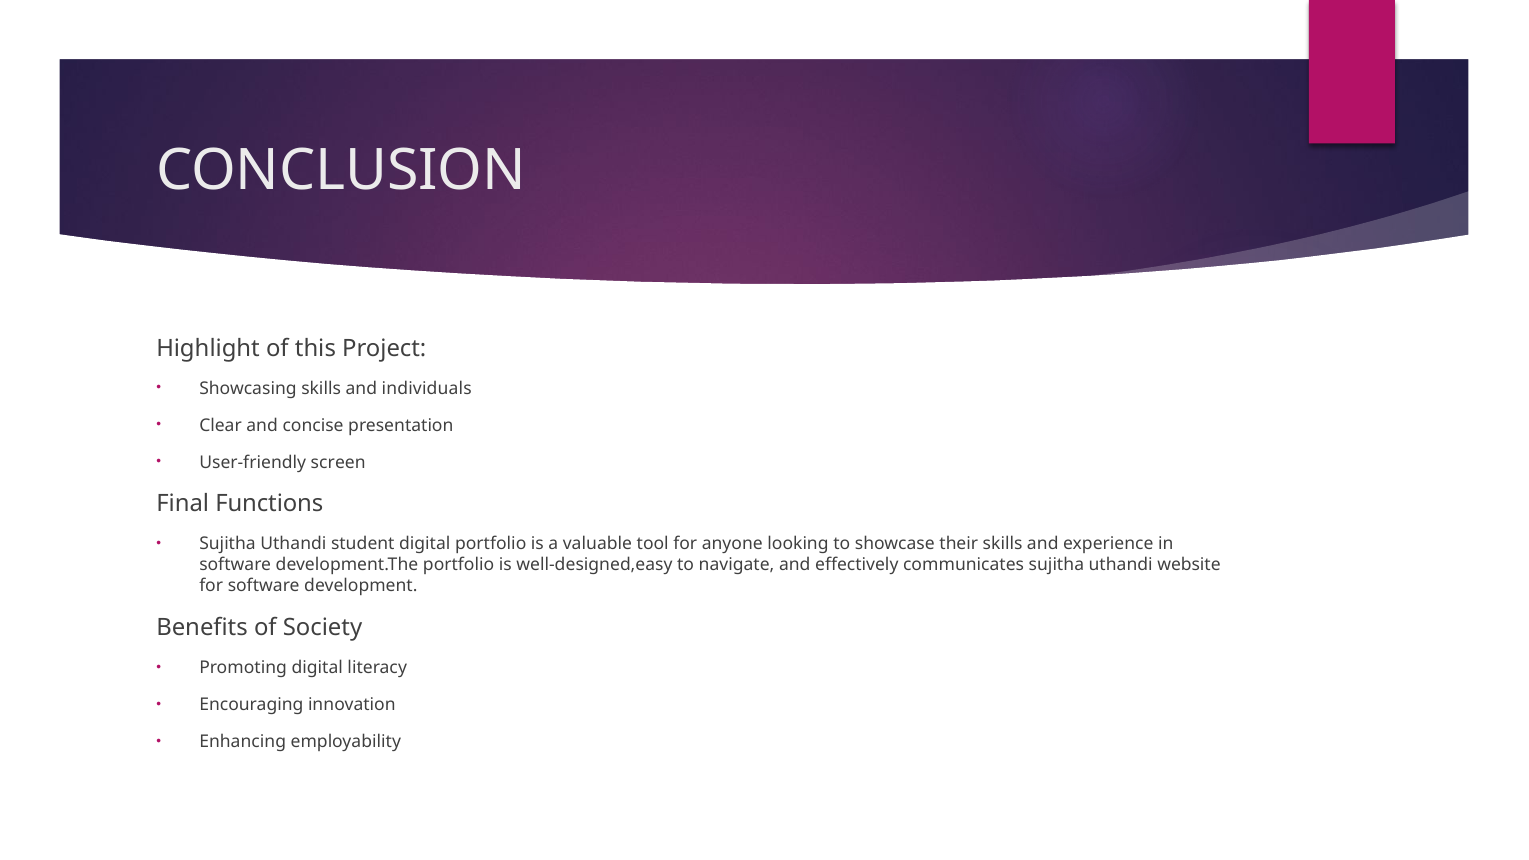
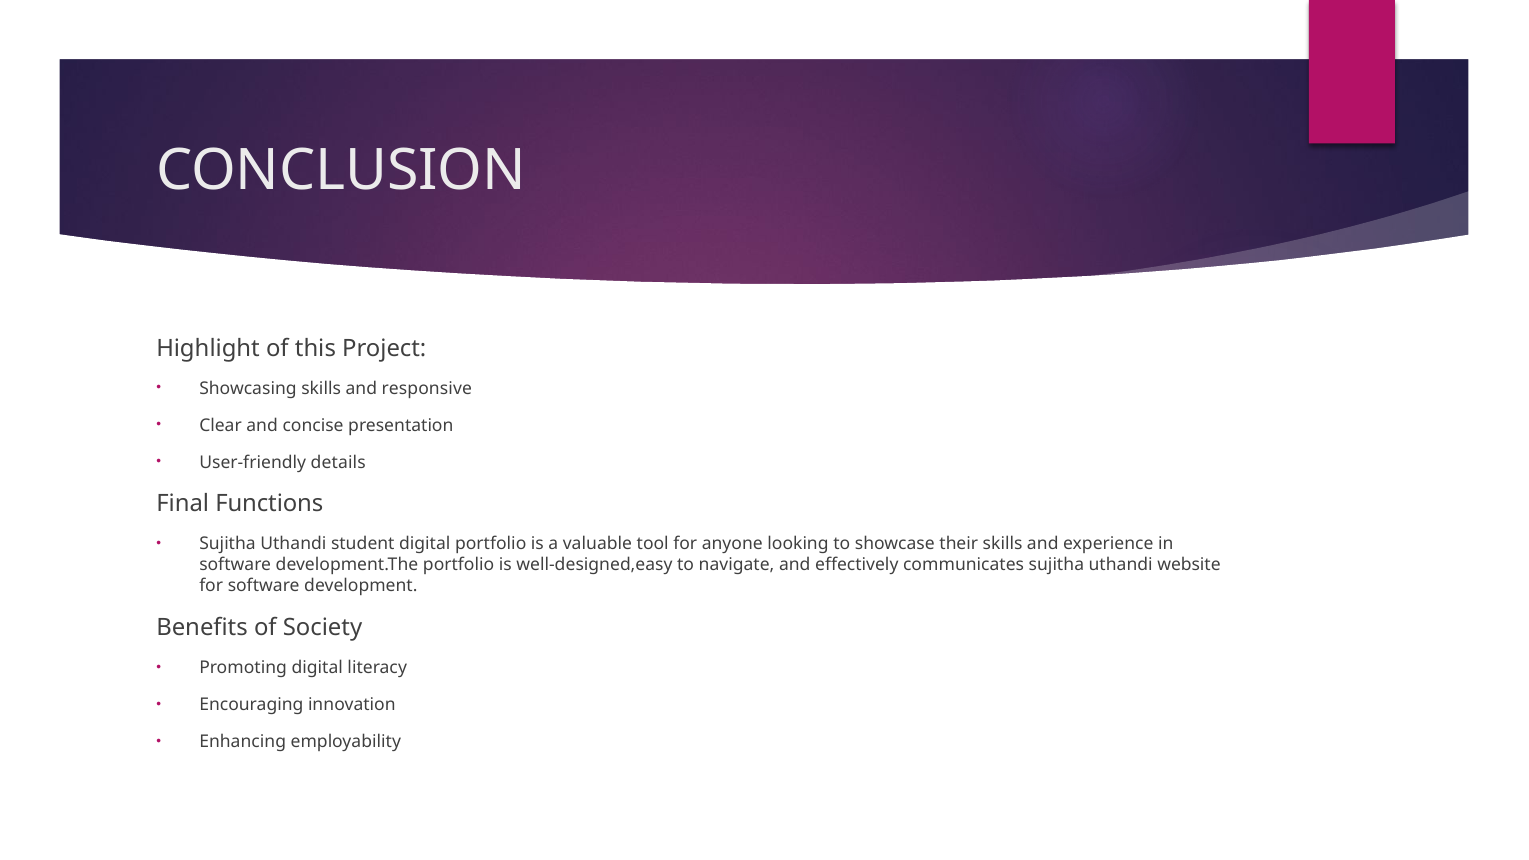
individuals: individuals -> responsive
screen: screen -> details
